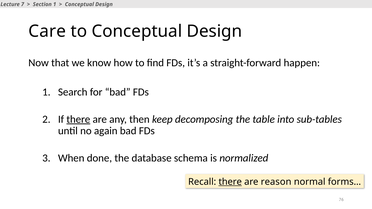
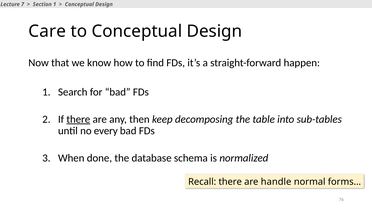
again: again -> every
there at (230, 182) underline: present -> none
reason: reason -> handle
